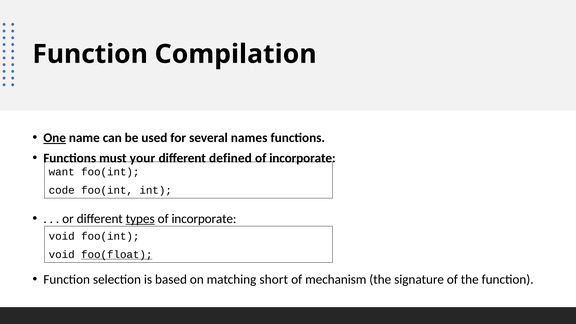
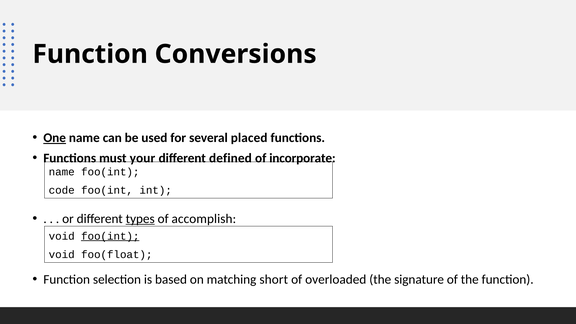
Compilation: Compilation -> Conversions
names: names -> placed
want at (62, 172): want -> name
incorporate at (204, 219): incorporate -> accomplish
foo(int at (110, 236) underline: none -> present
foo(float underline: present -> none
mechanism: mechanism -> overloaded
